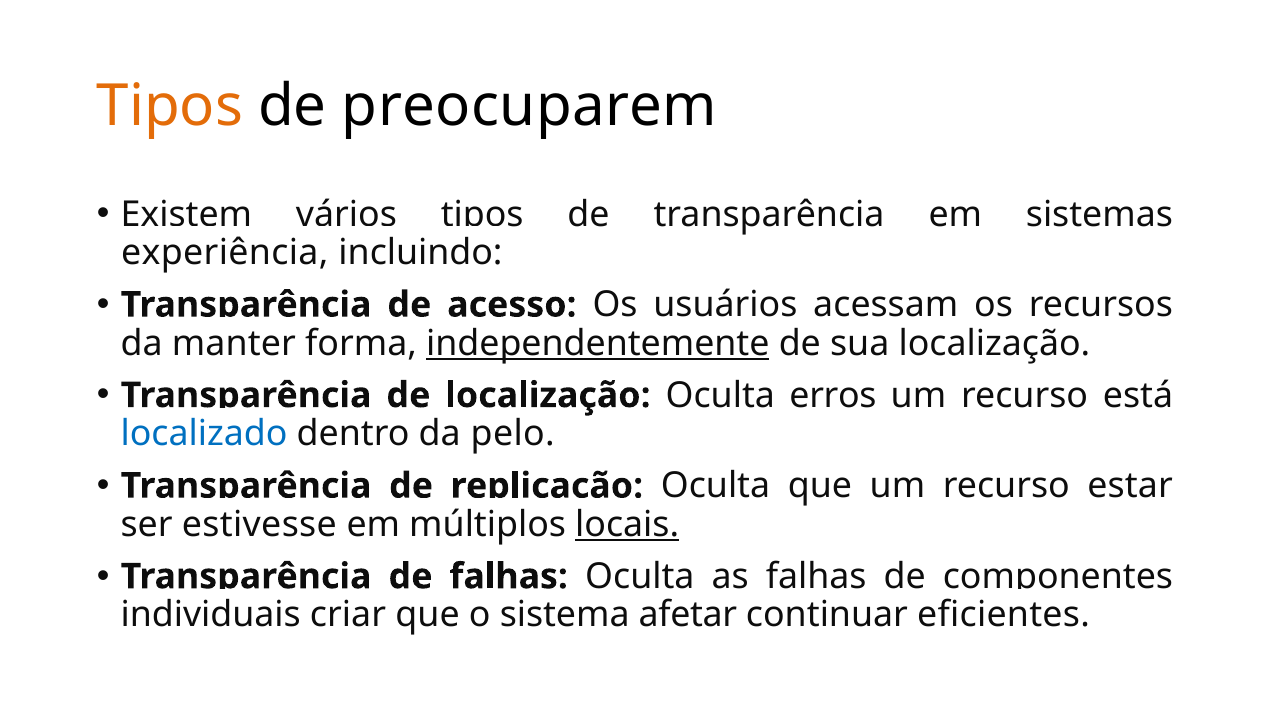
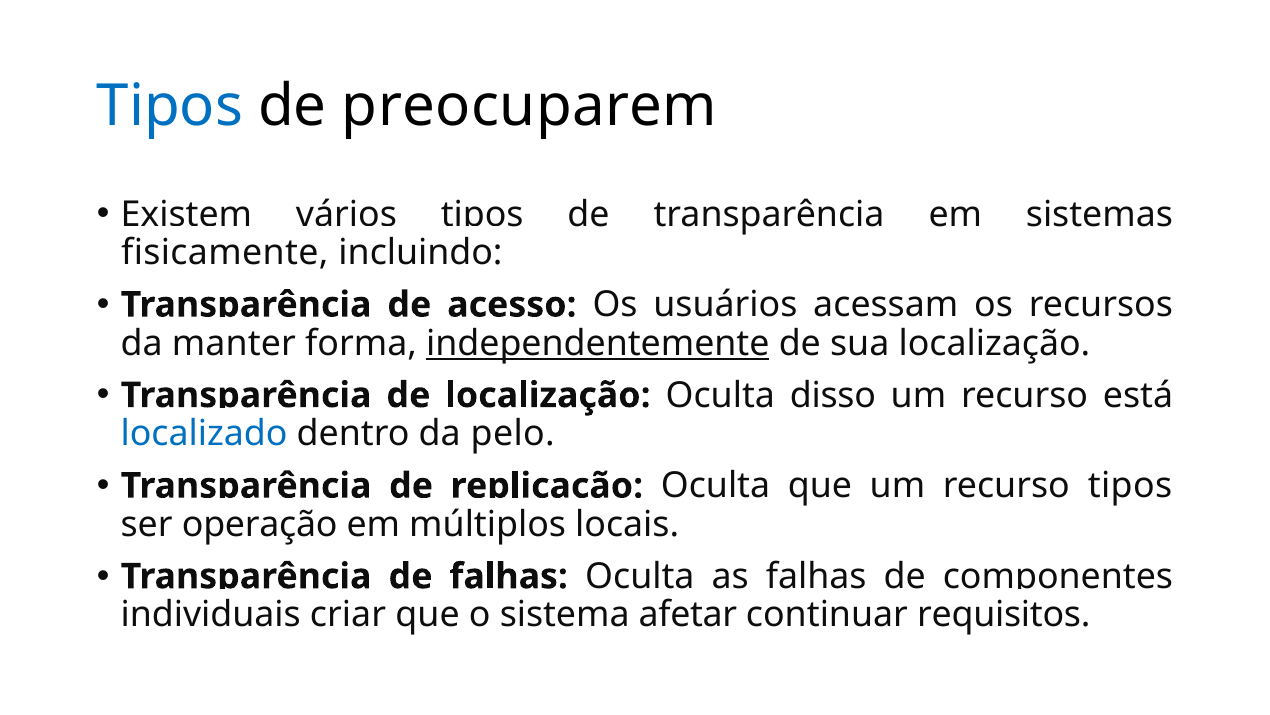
Tipos at (170, 107) colour: orange -> blue
experiência: experiência -> fisicamente
erros: erros -> disso
recurso estar: estar -> tipos
estivesse: estivesse -> operação
locais underline: present -> none
eficientes: eficientes -> requisitos
